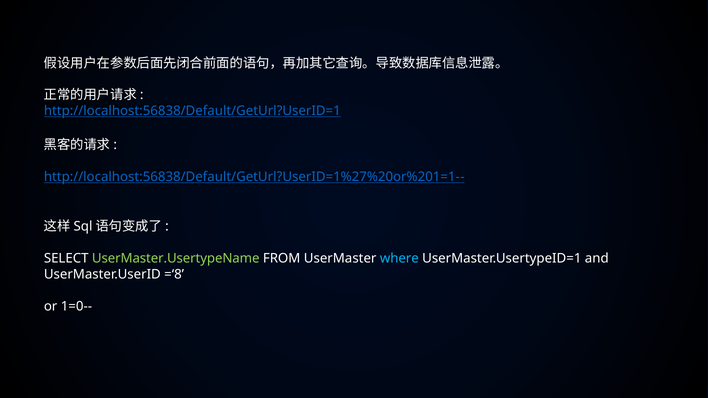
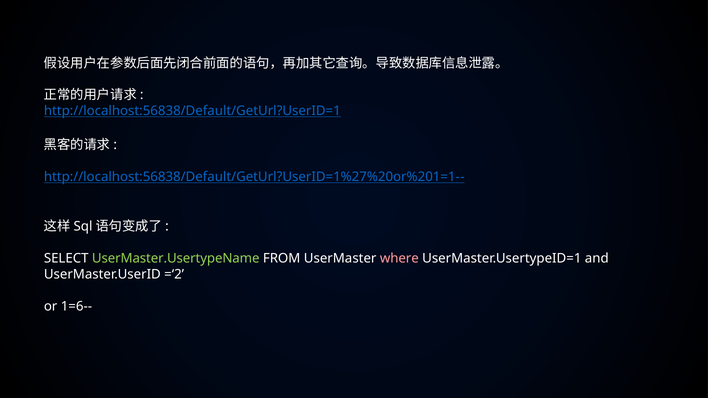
where colour: light blue -> pink
=‘8: =‘8 -> =‘2
1=0--: 1=0-- -> 1=6--
